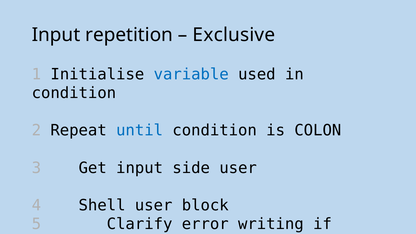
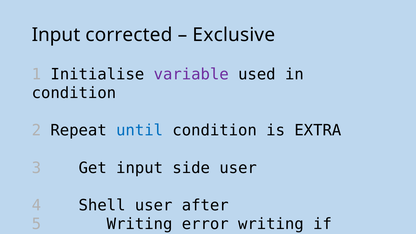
repetition: repetition -> corrected
variable colour: blue -> purple
COLON: COLON -> EXTRA
block: block -> after
5 Clarify: Clarify -> Writing
